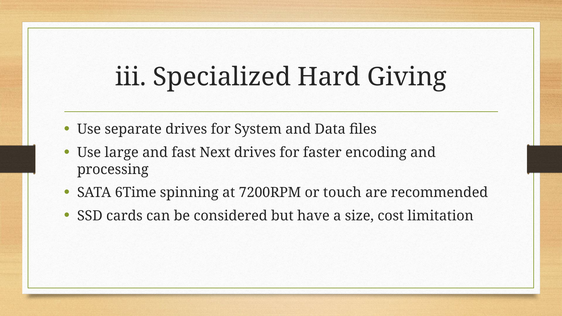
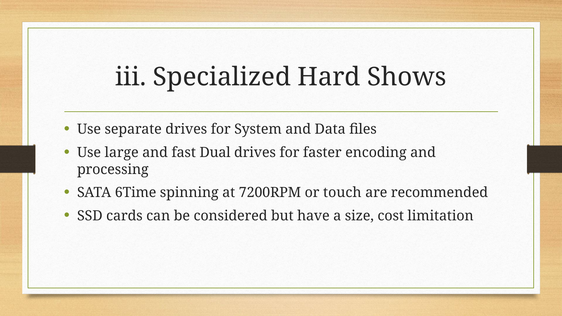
Giving: Giving -> Shows
Next: Next -> Dual
